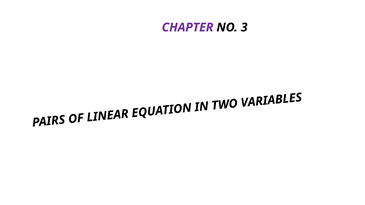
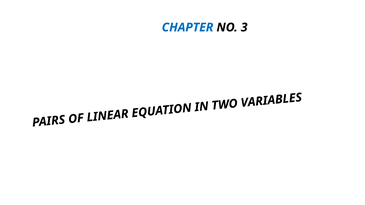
CHAPTER colour: purple -> blue
